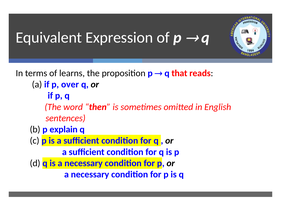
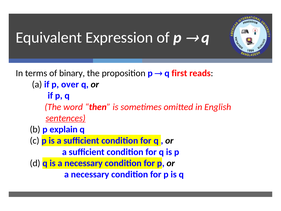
learns: learns -> binary
that: that -> first
sentences underline: none -> present
